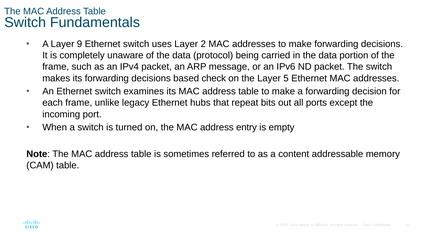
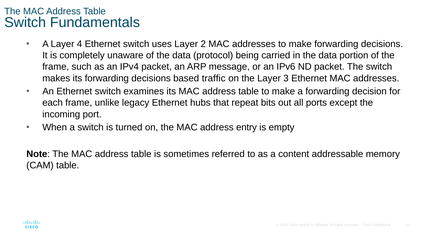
9: 9 -> 4
check: check -> traffic
5: 5 -> 3
